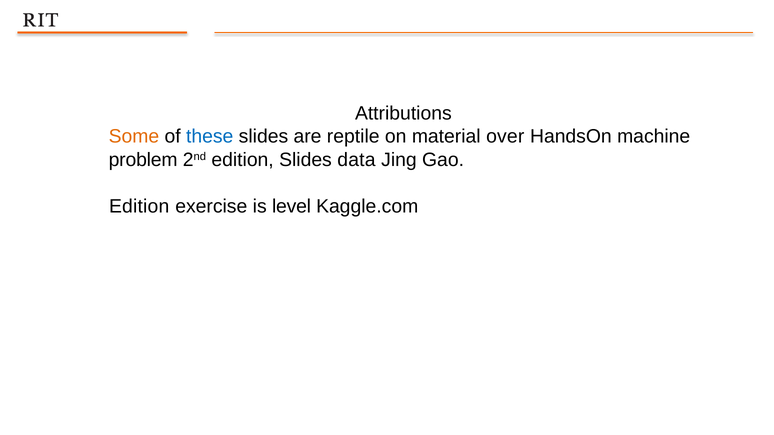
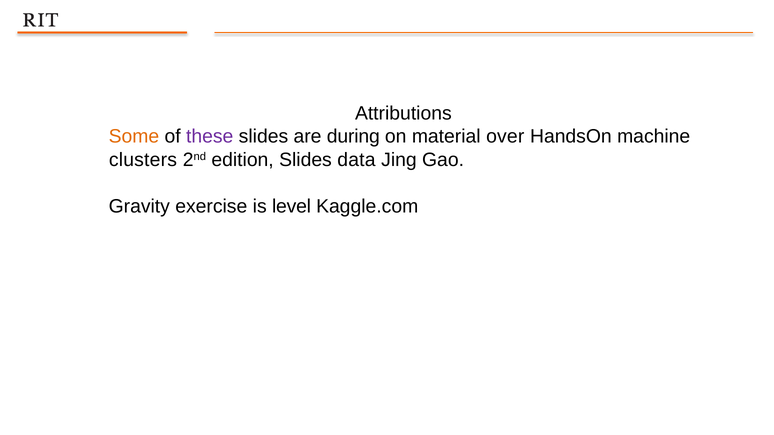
these colour: blue -> purple
reptile: reptile -> during
problem: problem -> clusters
Edition at (139, 206): Edition -> Gravity
